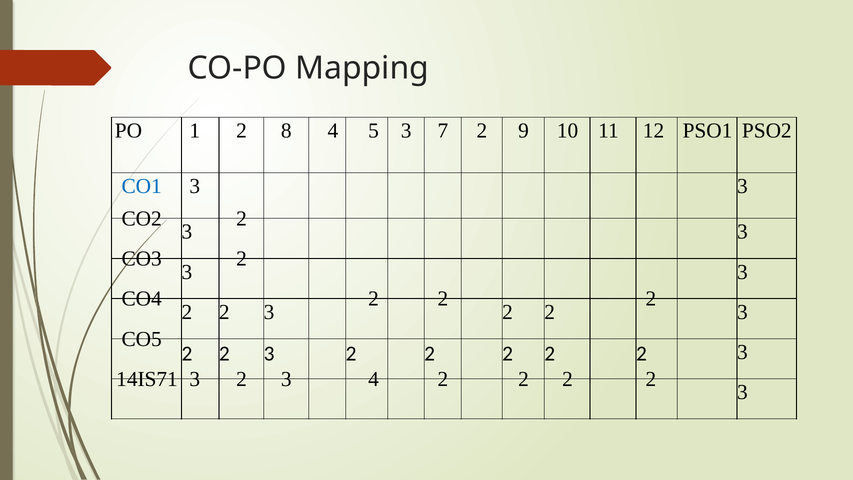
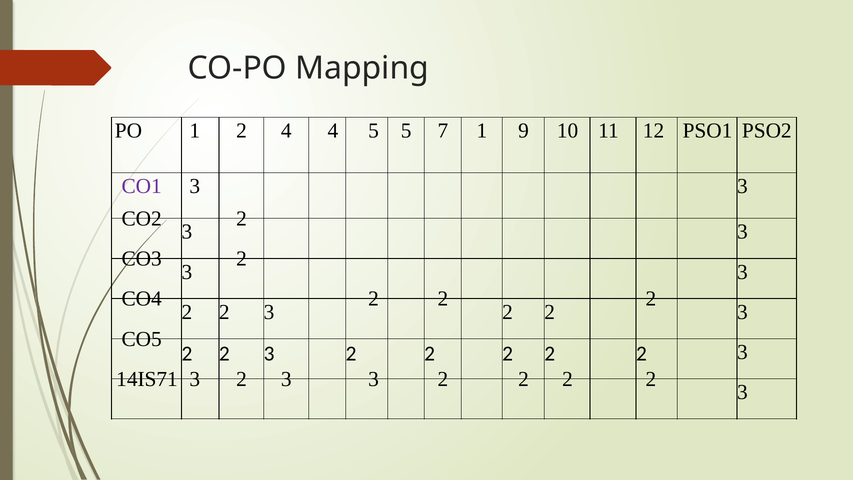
2 8: 8 -> 4
5 3: 3 -> 5
7 2: 2 -> 1
CO1 colour: blue -> purple
2 3 4: 4 -> 3
